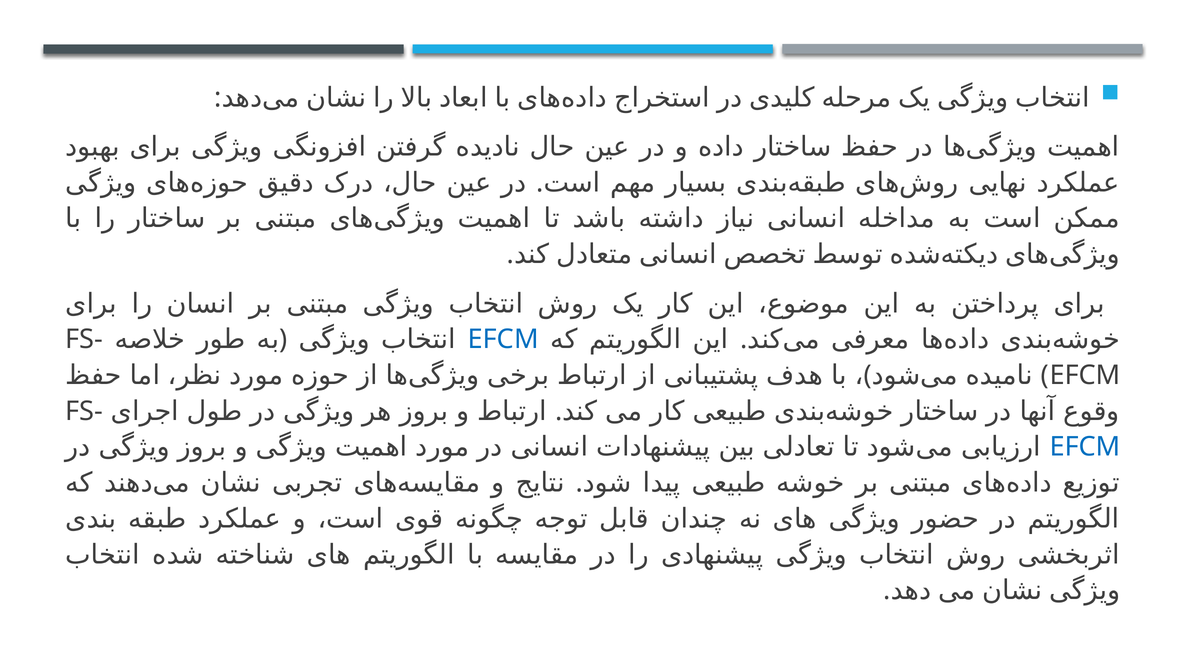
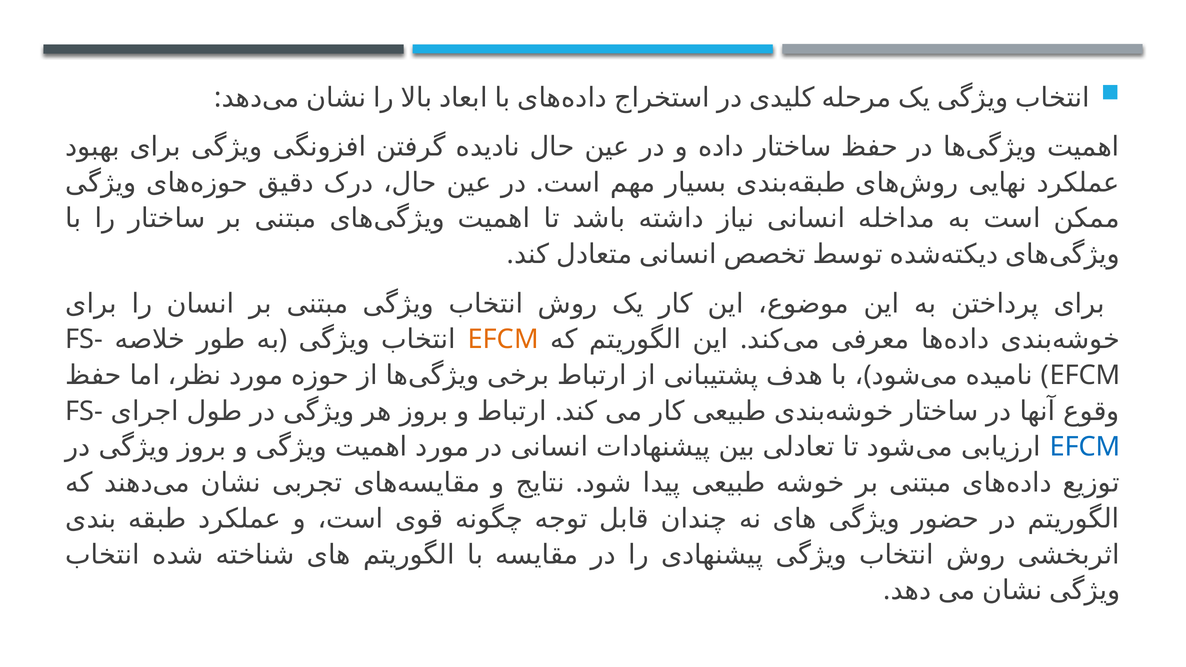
EFCM at (503, 339) colour: blue -> orange
